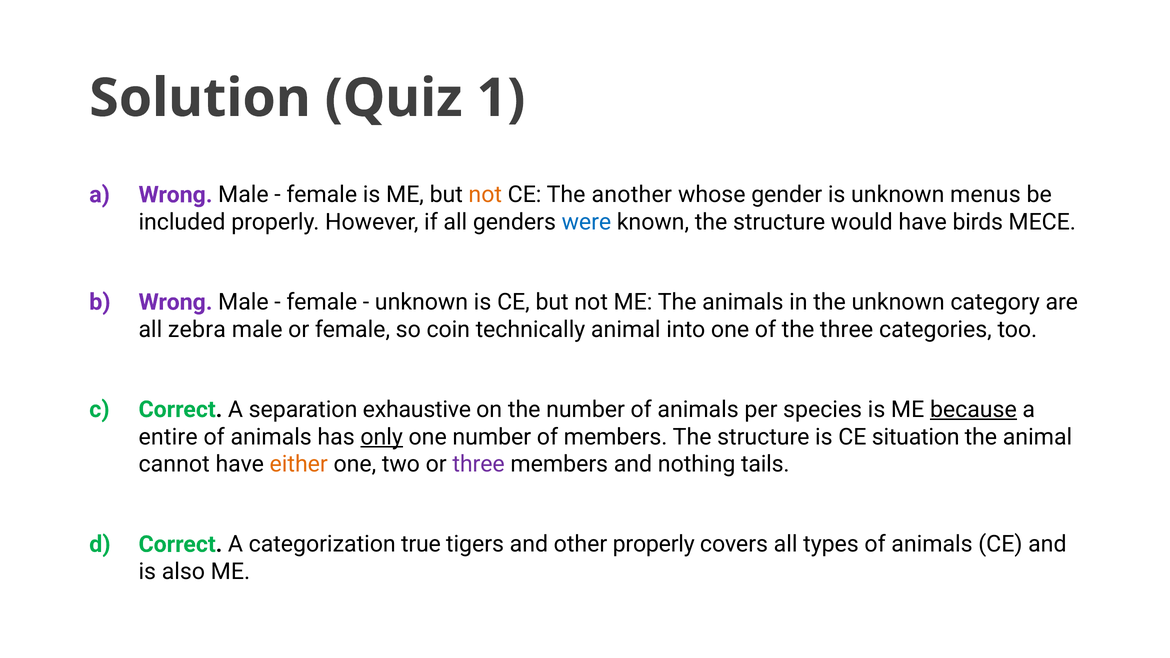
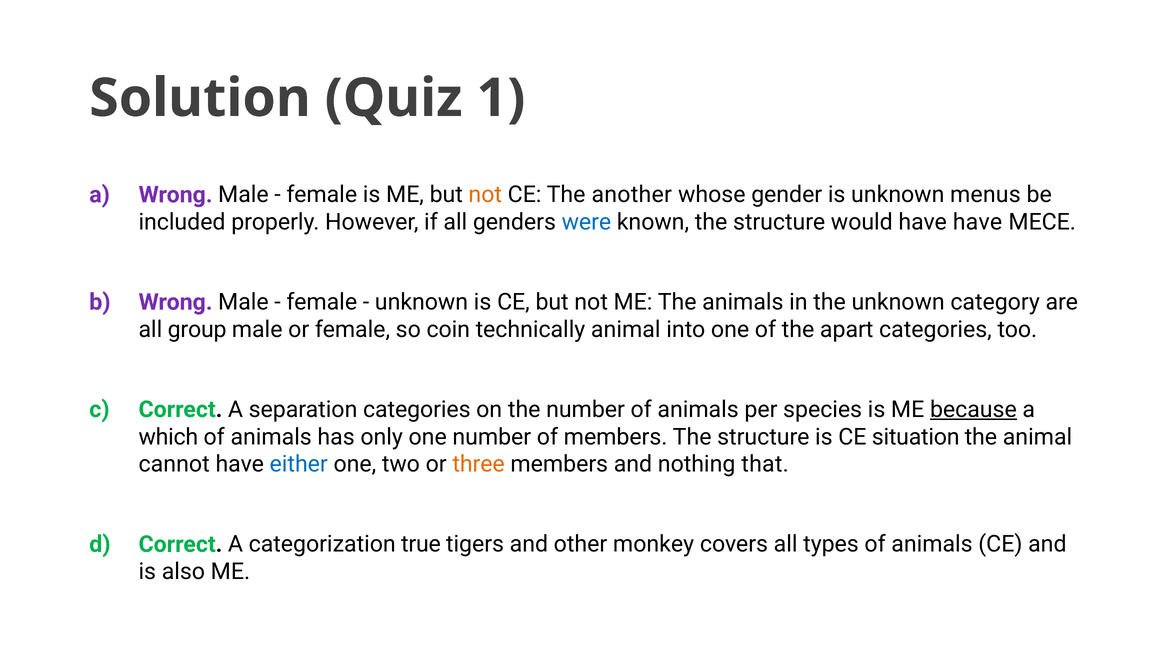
have birds: birds -> have
zebra: zebra -> group
the three: three -> apart
separation exhaustive: exhaustive -> categories
entire: entire -> which
only underline: present -> none
either colour: orange -> blue
three at (479, 464) colour: purple -> orange
tails: tails -> that
other properly: properly -> monkey
